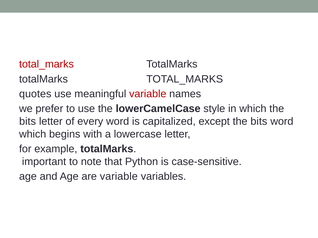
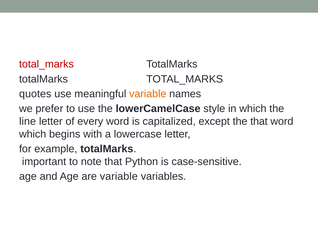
variable at (148, 94) colour: red -> orange
bits at (28, 122): bits -> line
except the bits: bits -> that
